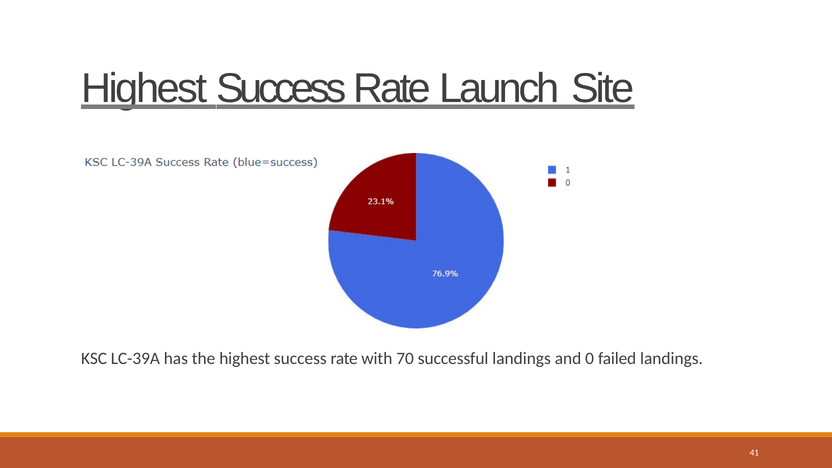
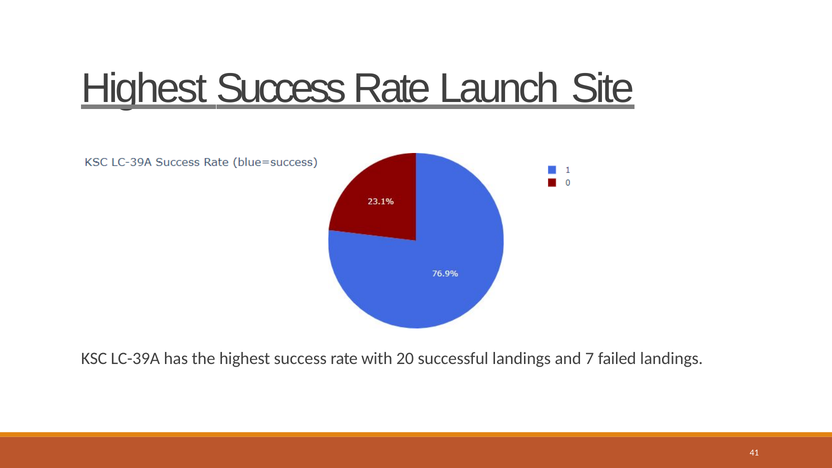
70: 70 -> 20
0: 0 -> 7
